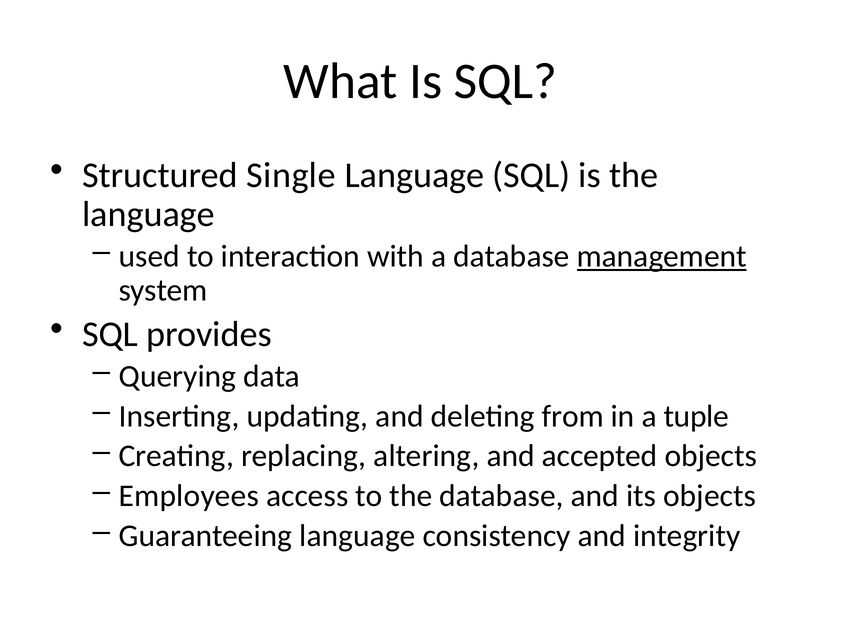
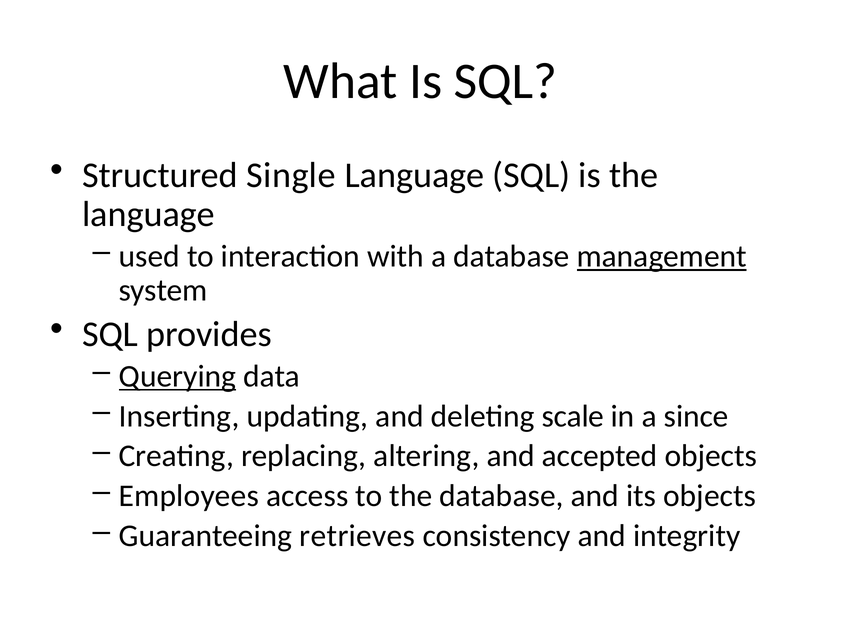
Querying underline: none -> present
from: from -> scale
tuple: tuple -> since
Guaranteeing language: language -> retrieves
